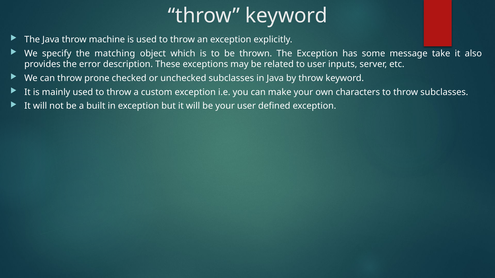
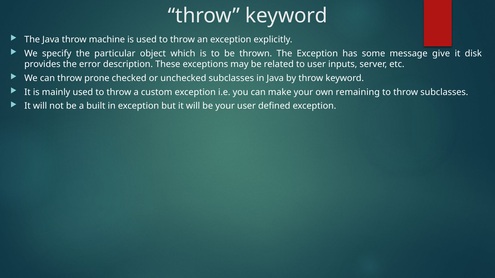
matching: matching -> particular
take: take -> give
also: also -> disk
characters: characters -> remaining
